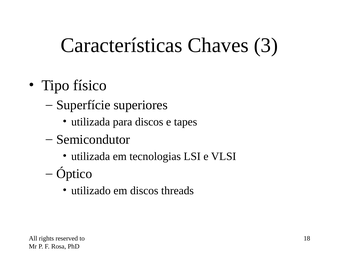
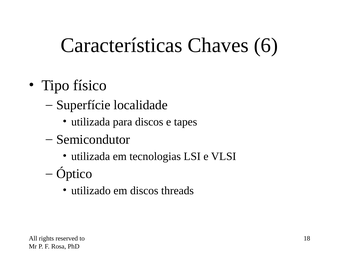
3: 3 -> 6
superiores: superiores -> localidade
